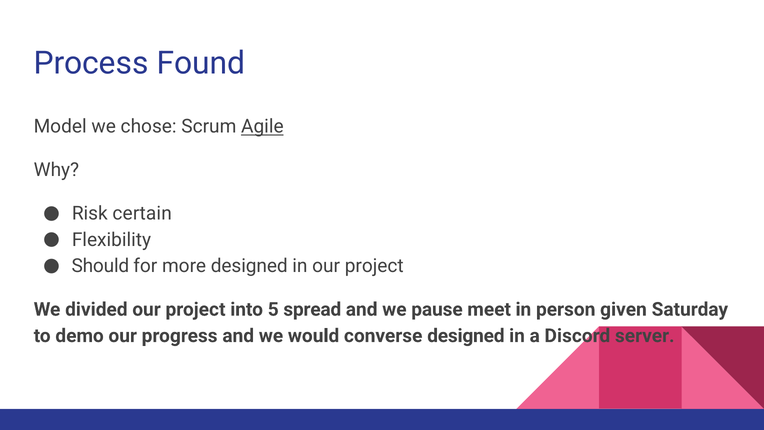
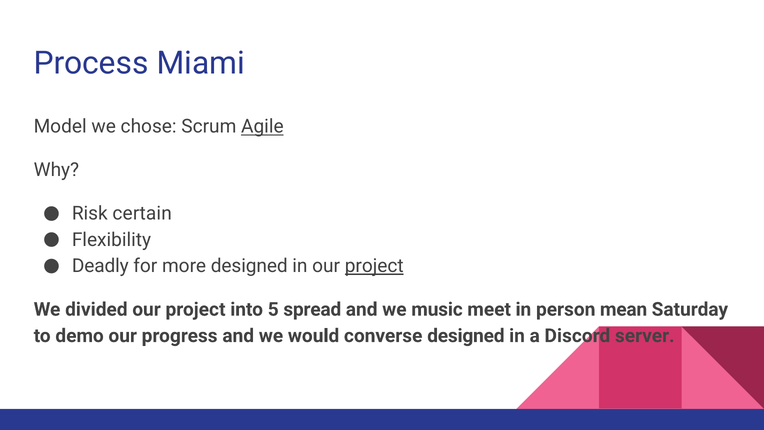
Found: Found -> Miami
Should: Should -> Deadly
project at (374, 266) underline: none -> present
pause: pause -> music
given: given -> mean
